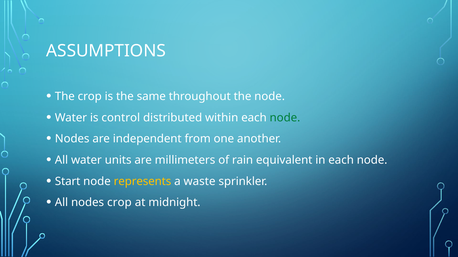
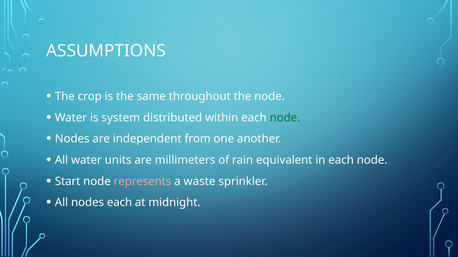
control: control -> system
represents colour: yellow -> pink
nodes crop: crop -> each
